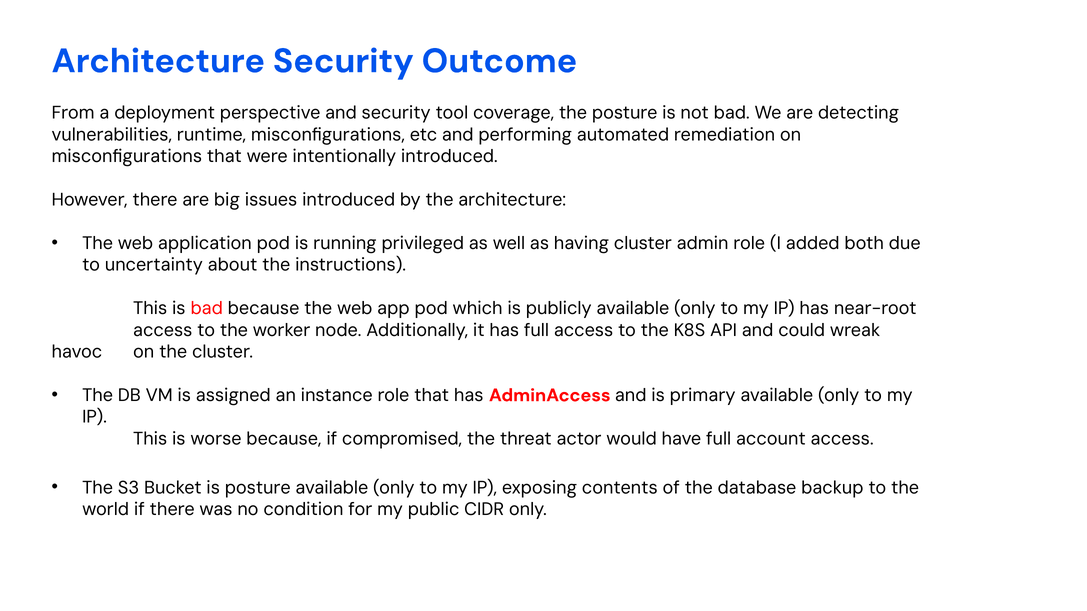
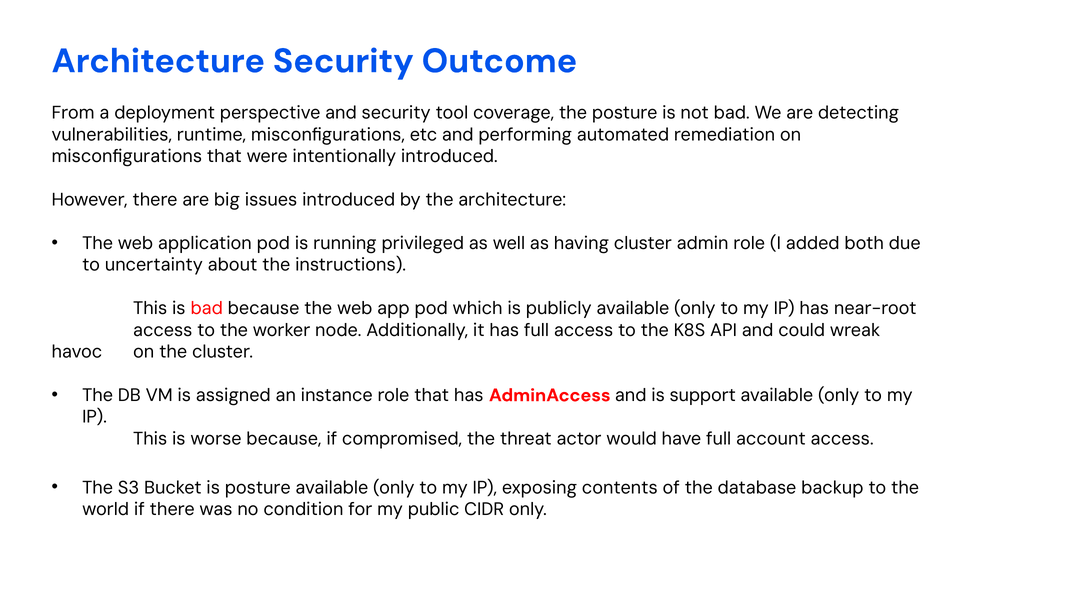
primary: primary -> support
